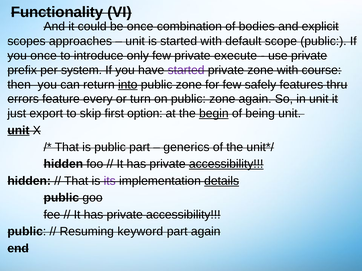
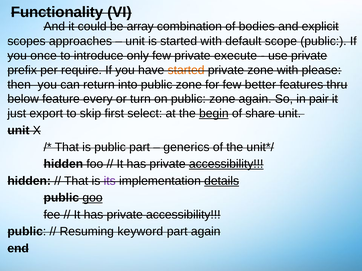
be once: once -> array
system: system -> require
started at (186, 70) colour: purple -> orange
course: course -> please
into underline: present -> none
safely: safely -> better
errors: errors -> below
in unit: unit -> pair
option: option -> select
being: being -> share
unit at (18, 131) underline: present -> none
goo underline: none -> present
